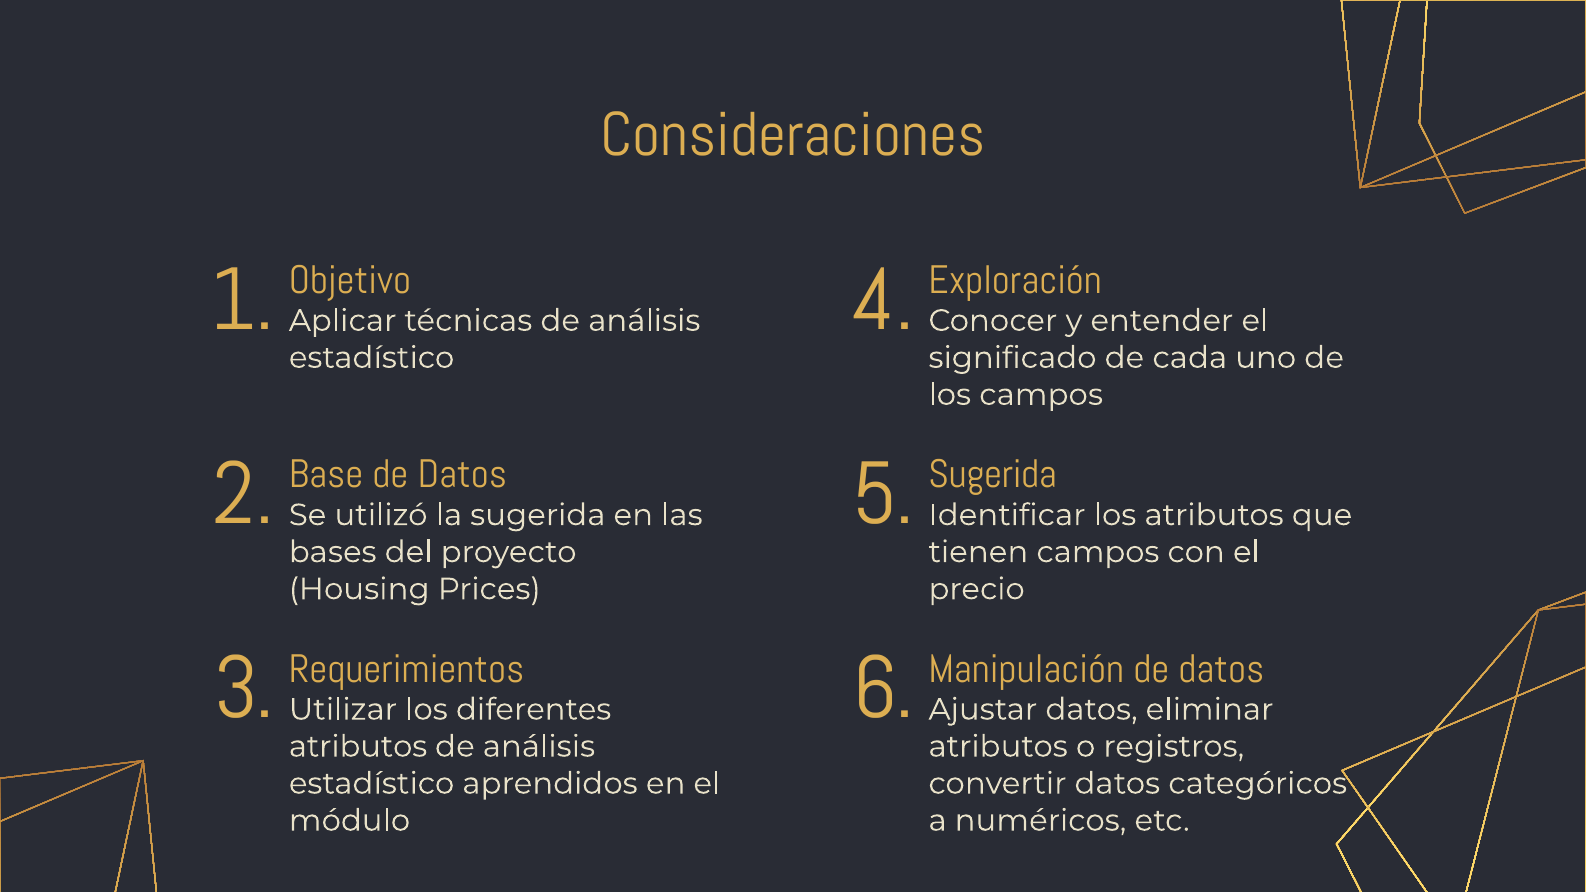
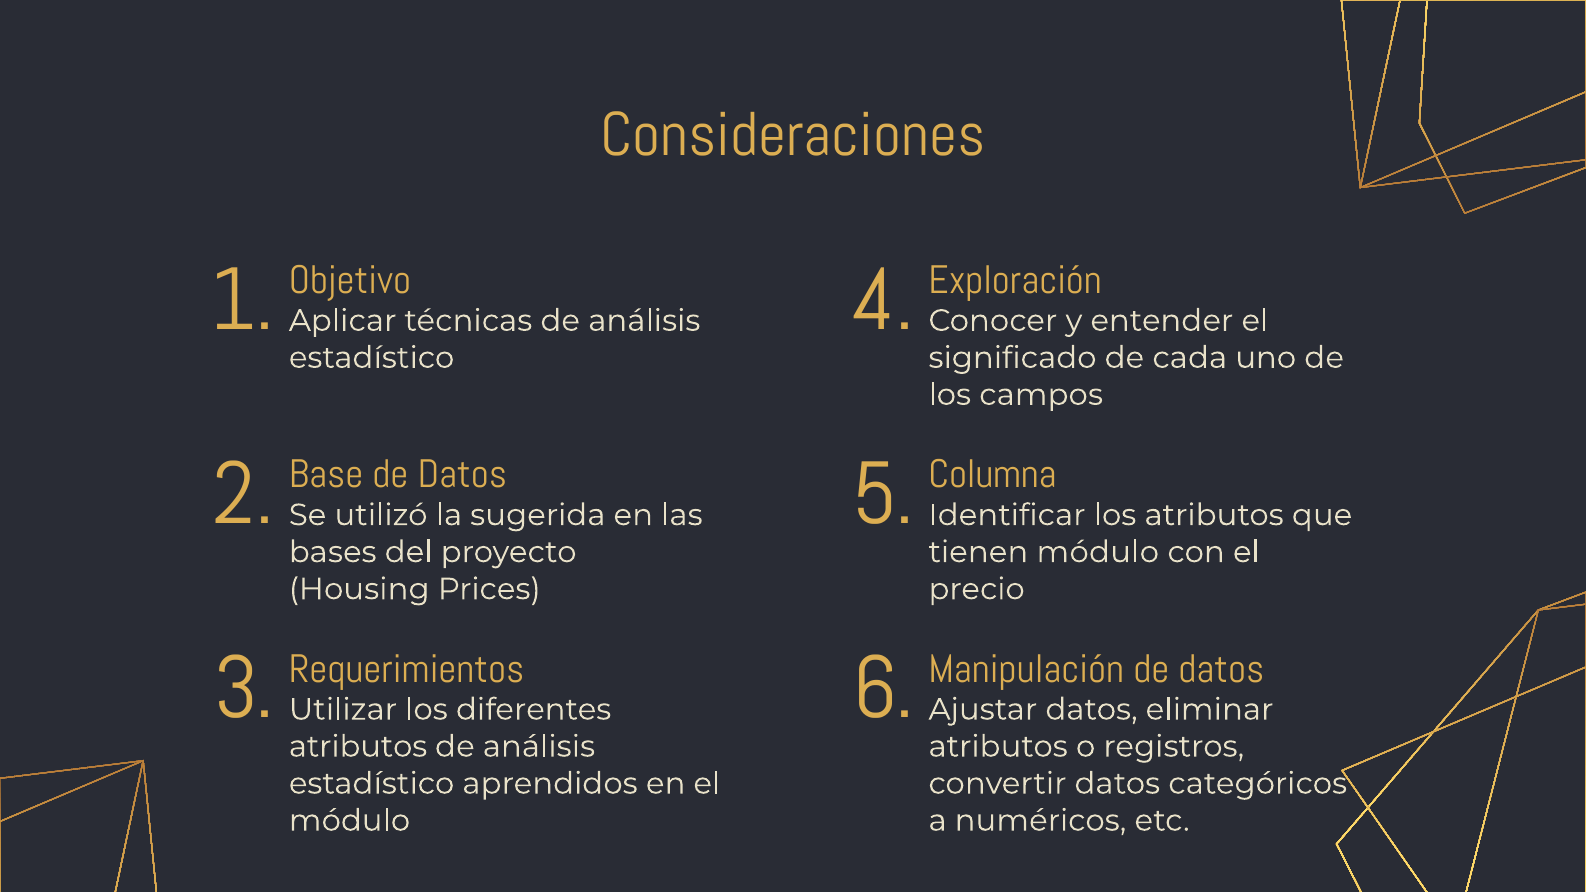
Sugerida at (993, 475): Sugerida -> Columna
tienen campos: campos -> módulo
